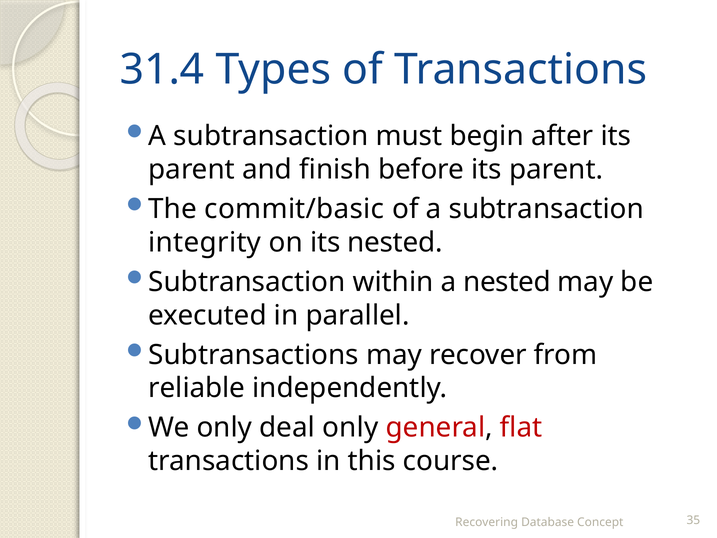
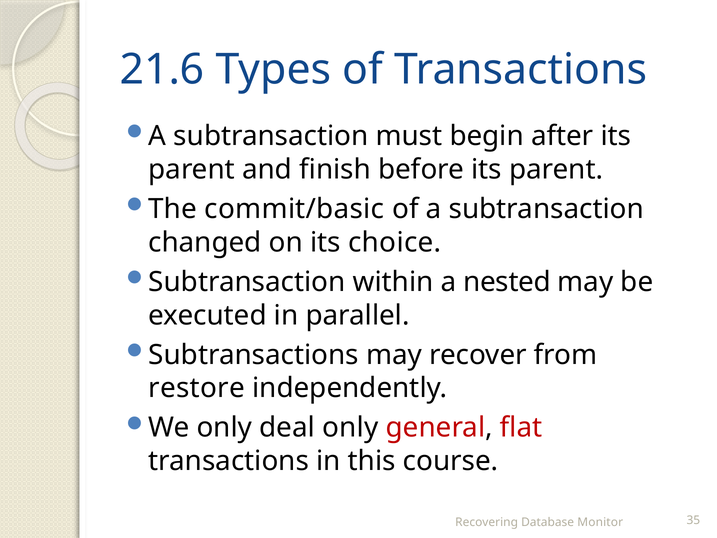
31.4: 31.4 -> 21.6
integrity: integrity -> changed
its nested: nested -> choice
reliable: reliable -> restore
Concept: Concept -> Monitor
